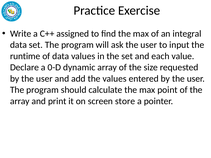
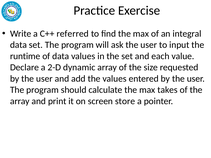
assigned: assigned -> referred
0-D: 0-D -> 2-D
point: point -> takes
